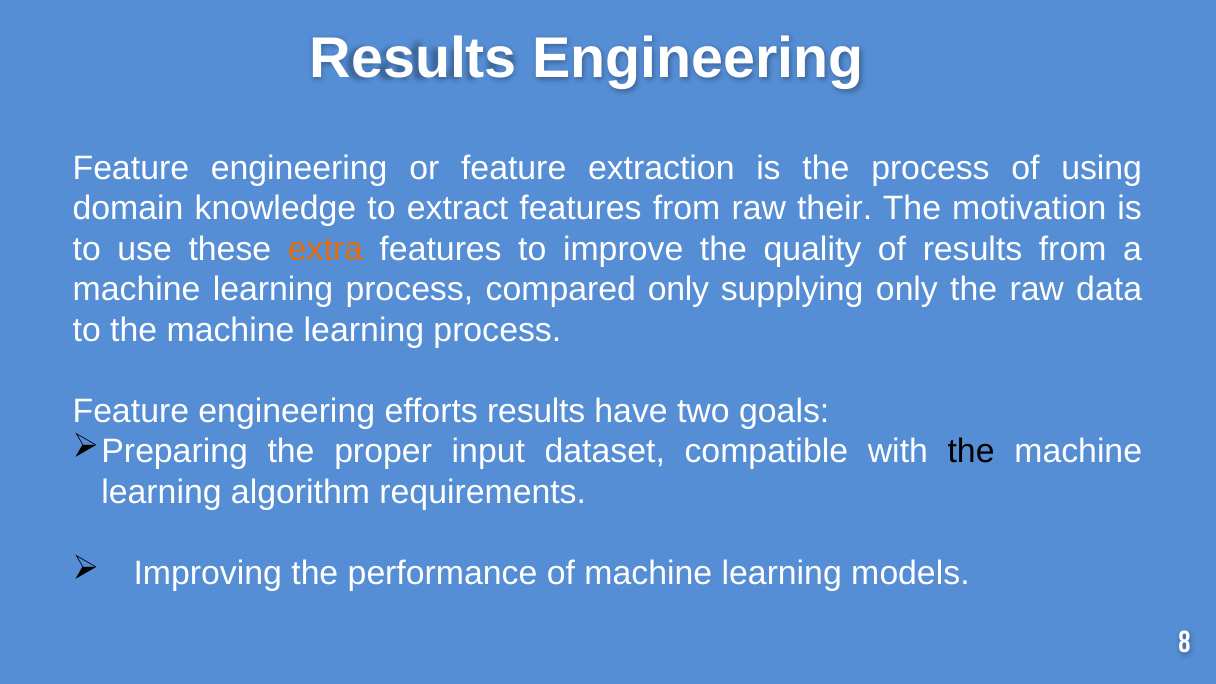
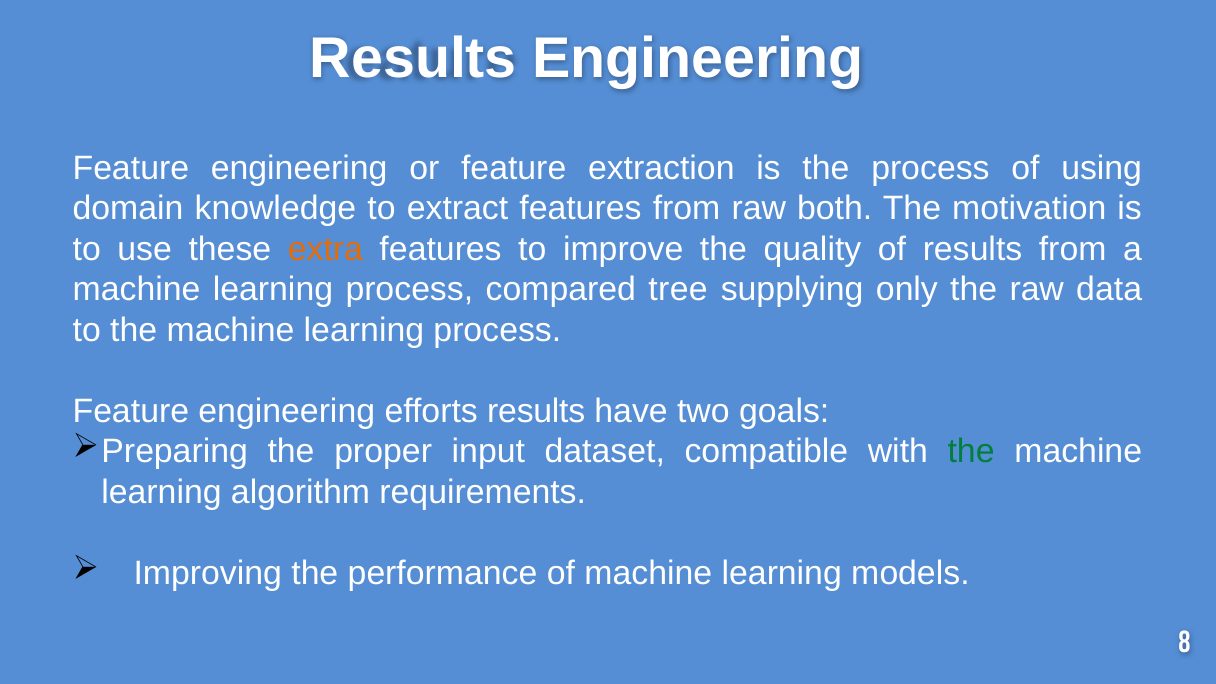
their: their -> both
compared only: only -> tree
the at (971, 452) colour: black -> green
